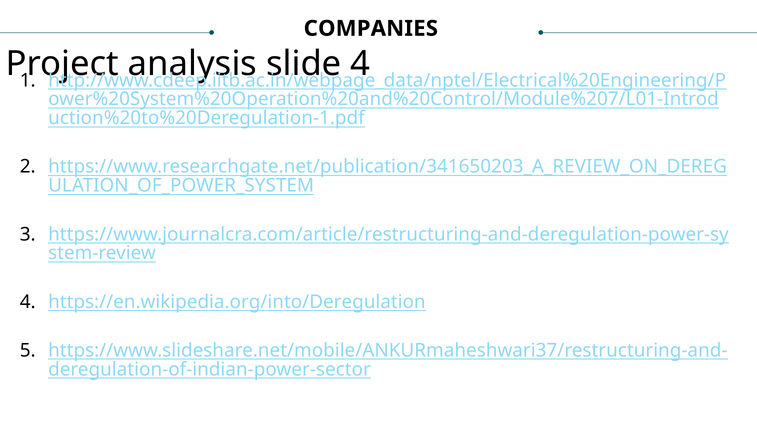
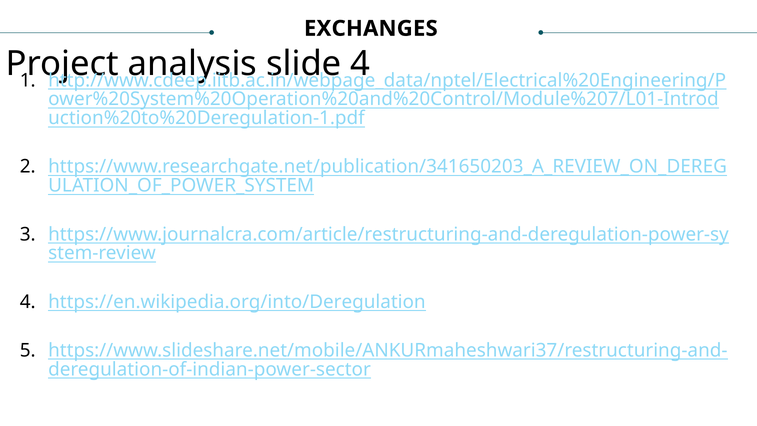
COMPANIES: COMPANIES -> EXCHANGES
